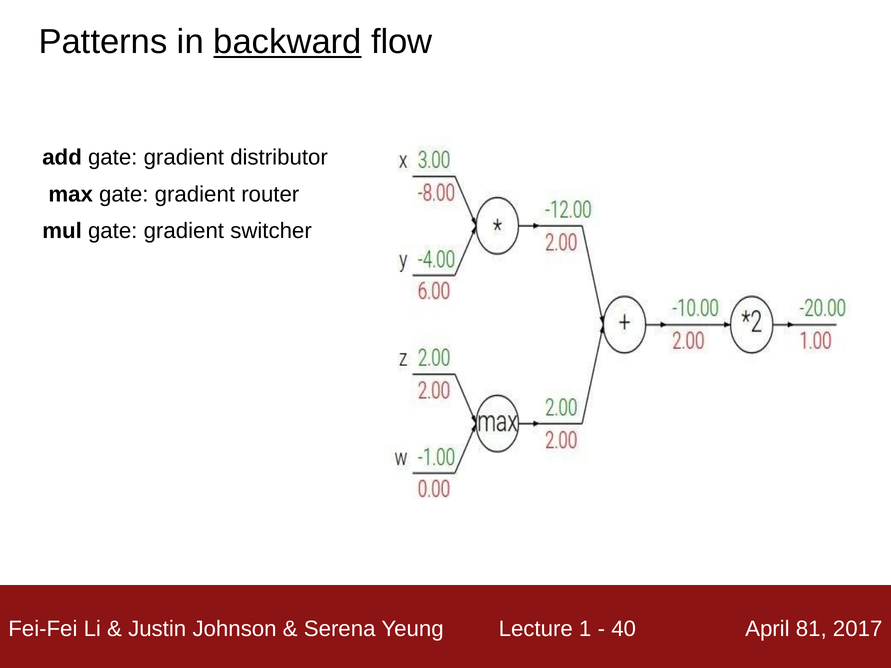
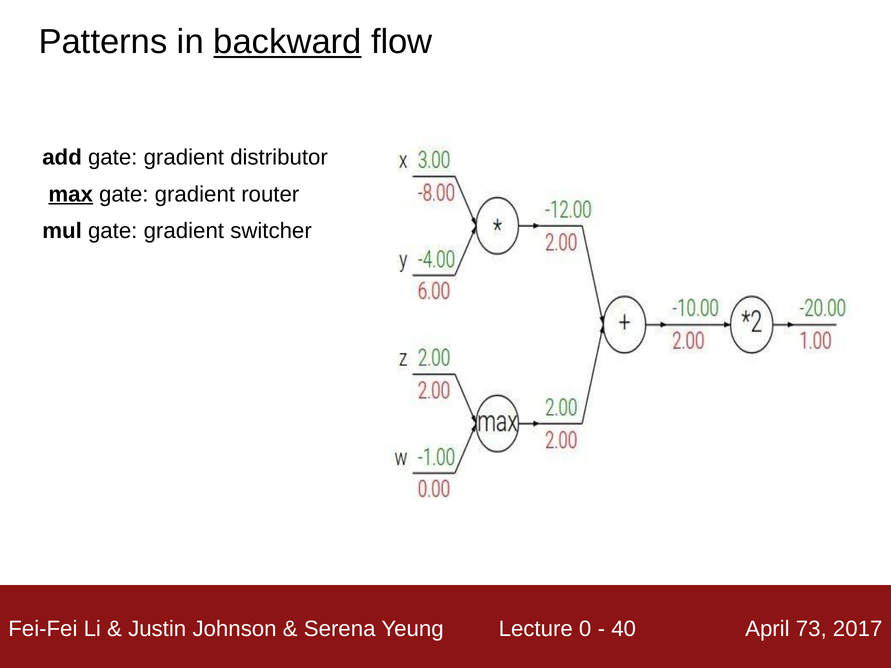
max underline: none -> present
1: 1 -> 0
81: 81 -> 73
